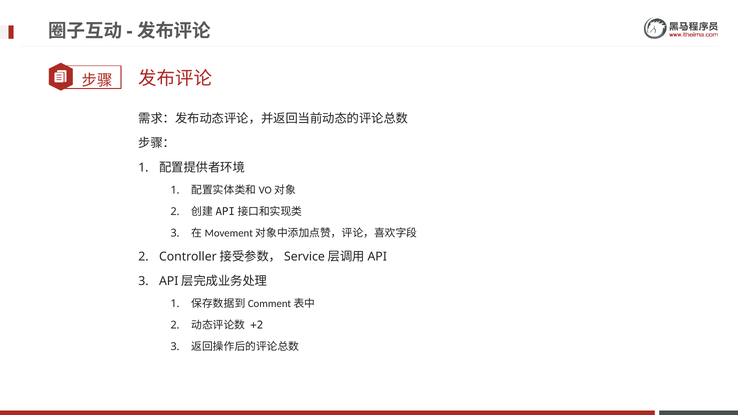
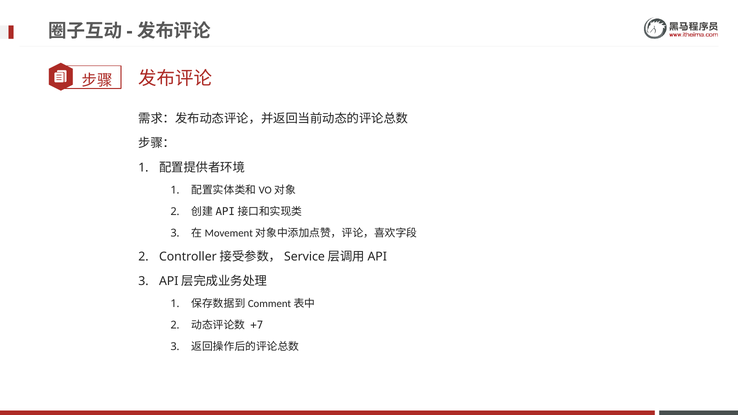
+2: +2 -> +7
